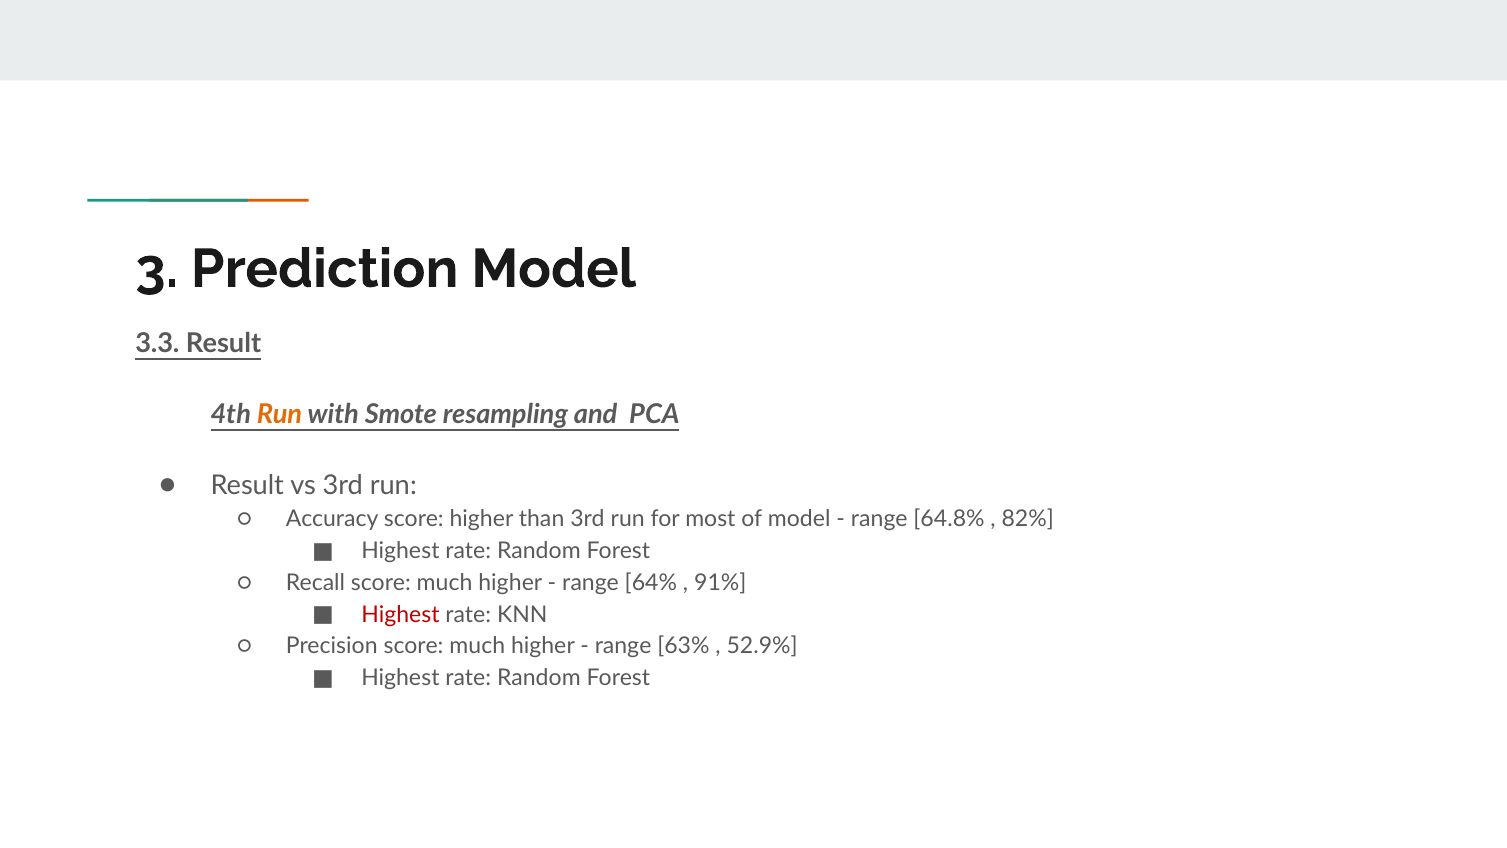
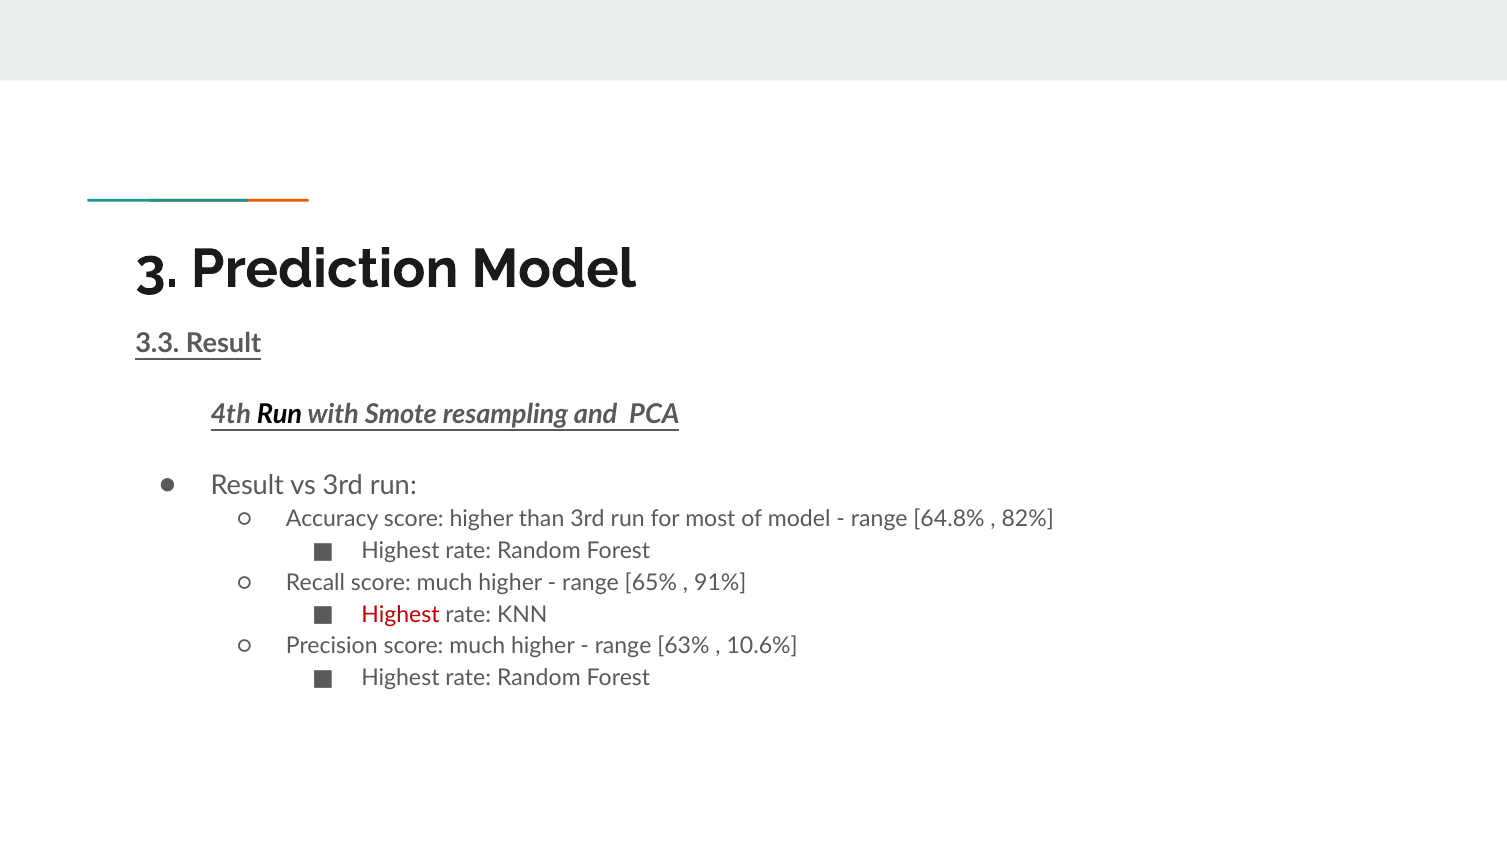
Run at (279, 414) colour: orange -> black
64%: 64% -> 65%
52.9%: 52.9% -> 10.6%
